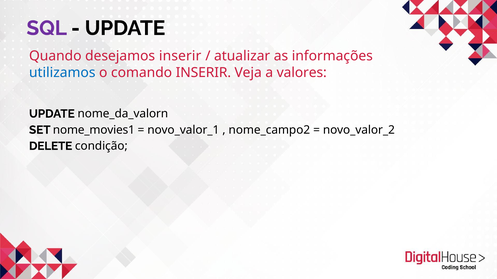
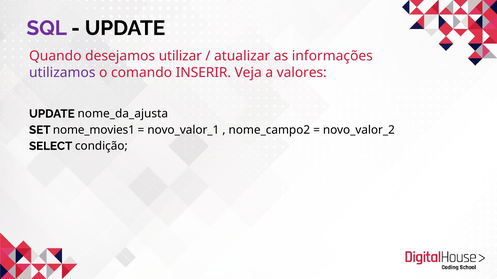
desejamos inserir: inserir -> utilizar
utilizamos colour: blue -> purple
nome_da_valorn: nome_da_valorn -> nome_da_ajusta
DELETE: DELETE -> SELECT
